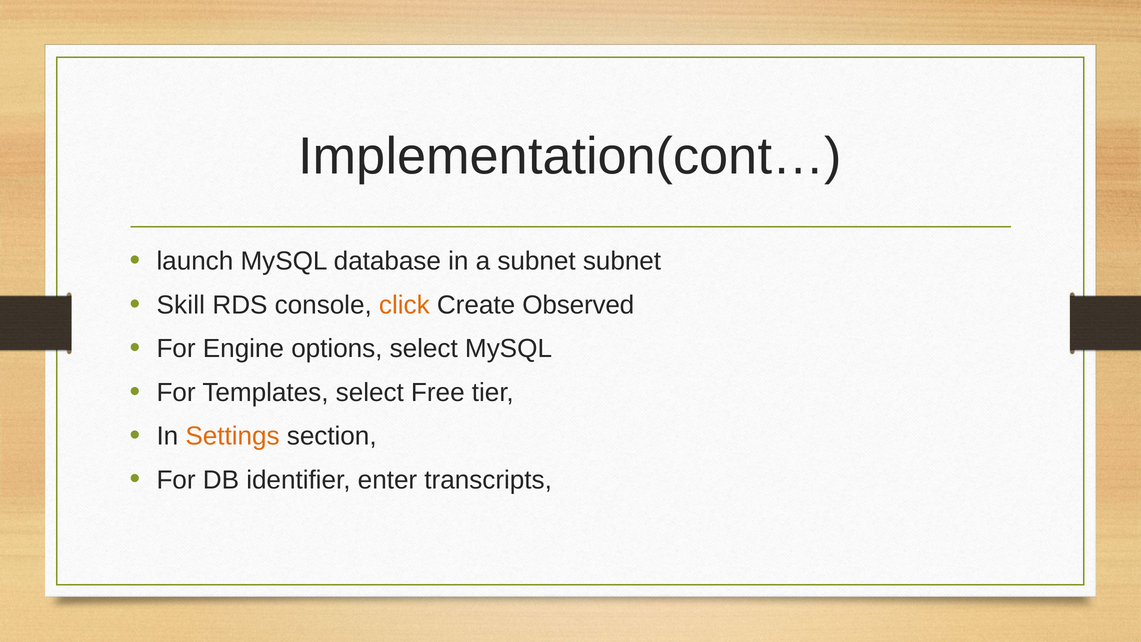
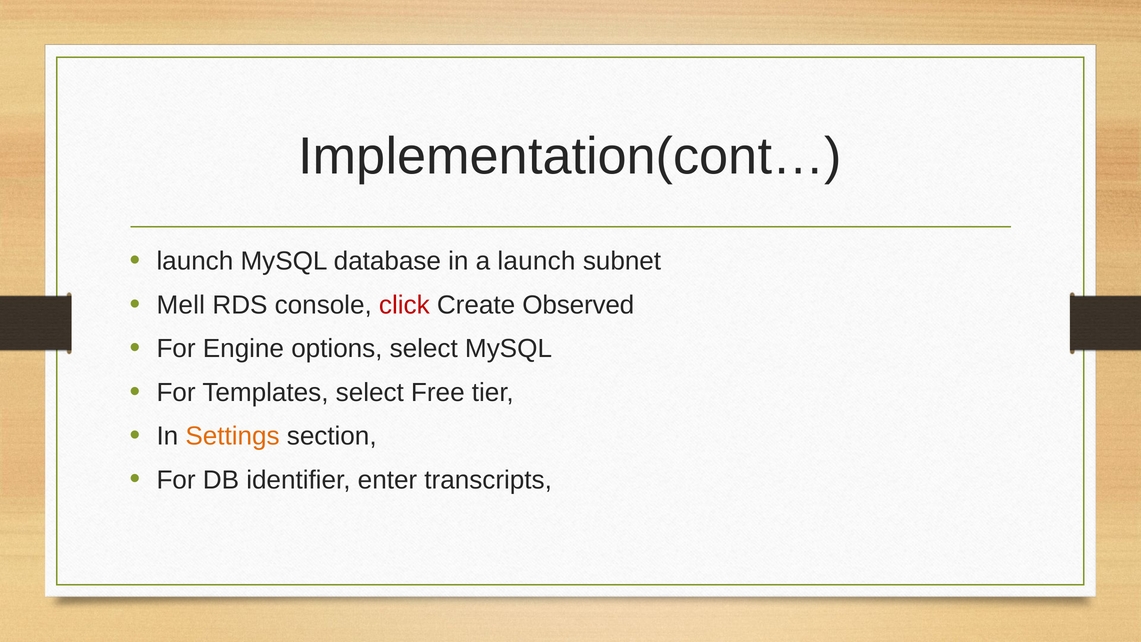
a subnet: subnet -> launch
Skill: Skill -> Mell
click colour: orange -> red
